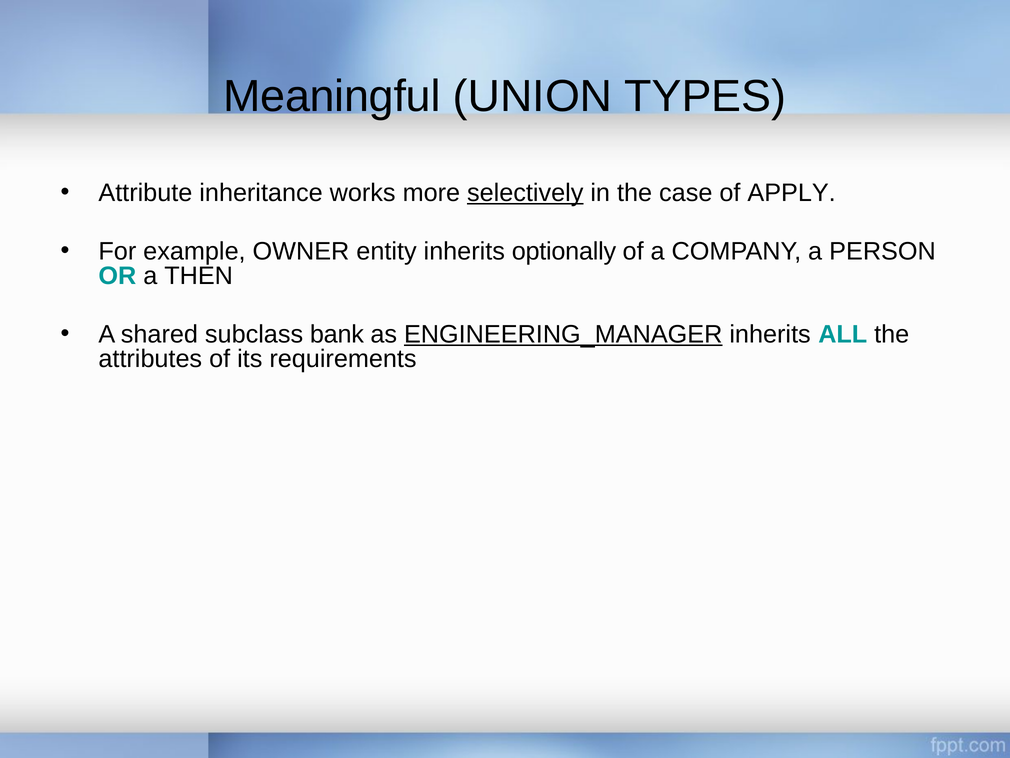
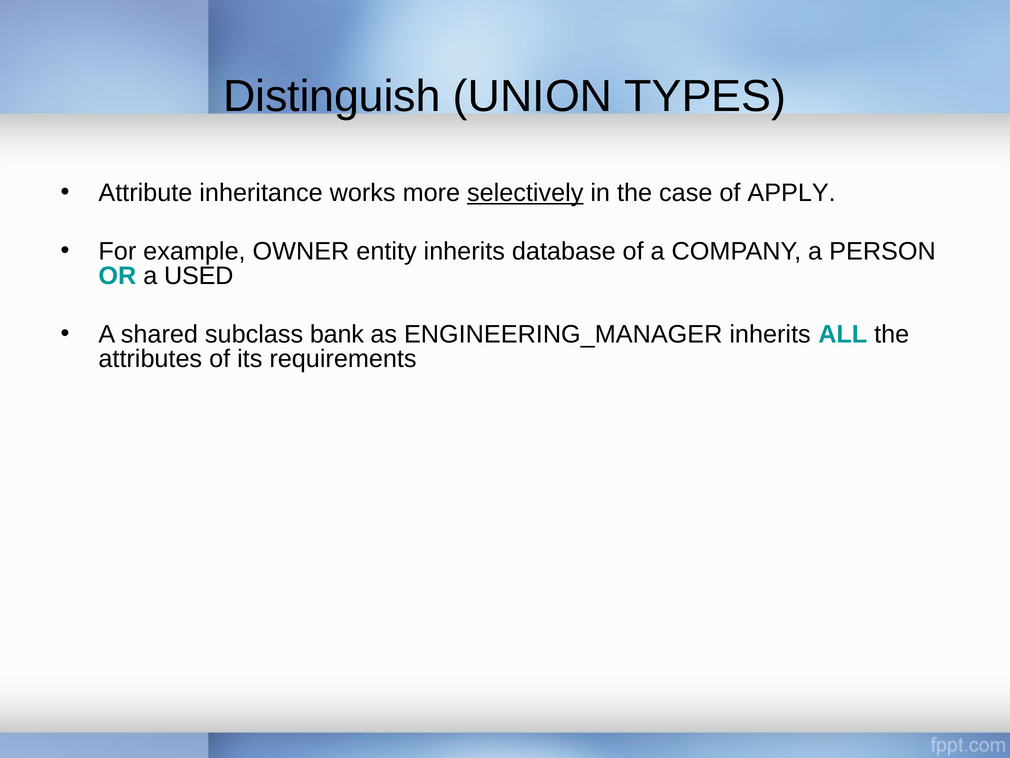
Meaningful: Meaningful -> Distinguish
optionally: optionally -> database
THEN: THEN -> USED
ENGINEERING_MANAGER underline: present -> none
